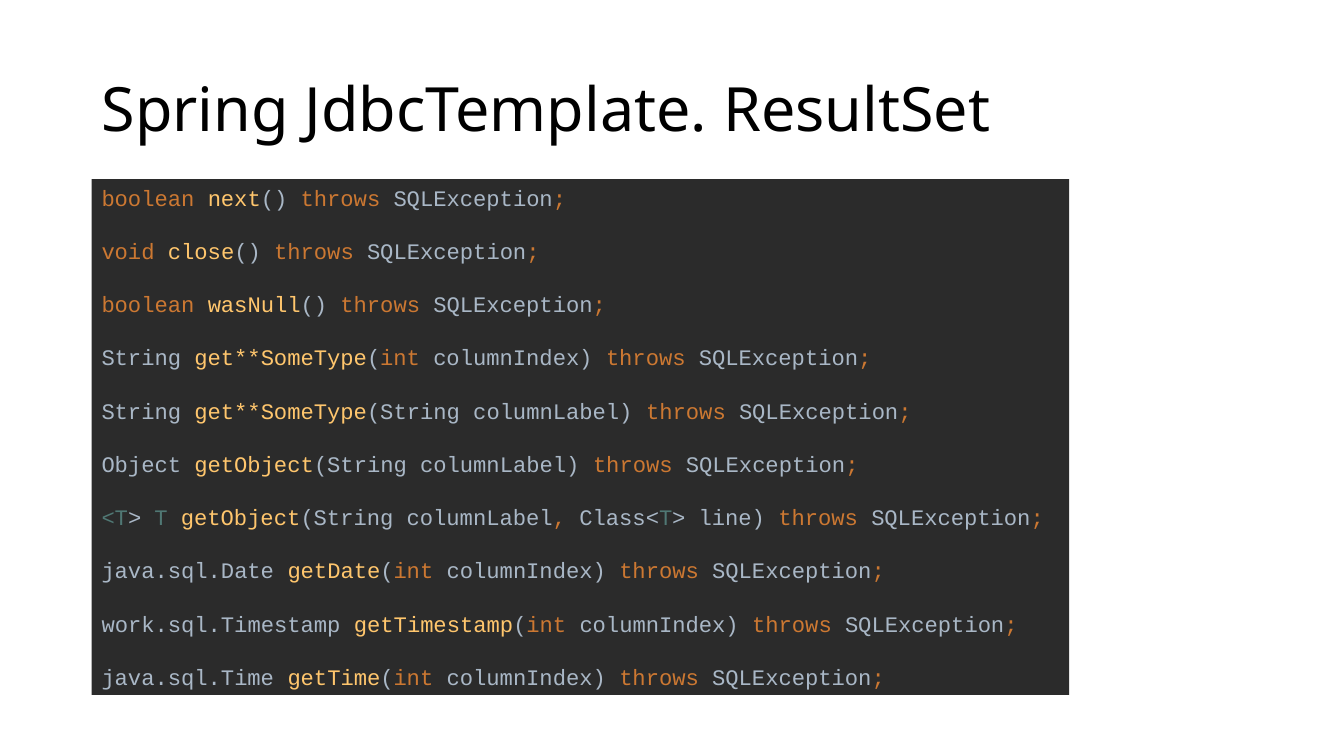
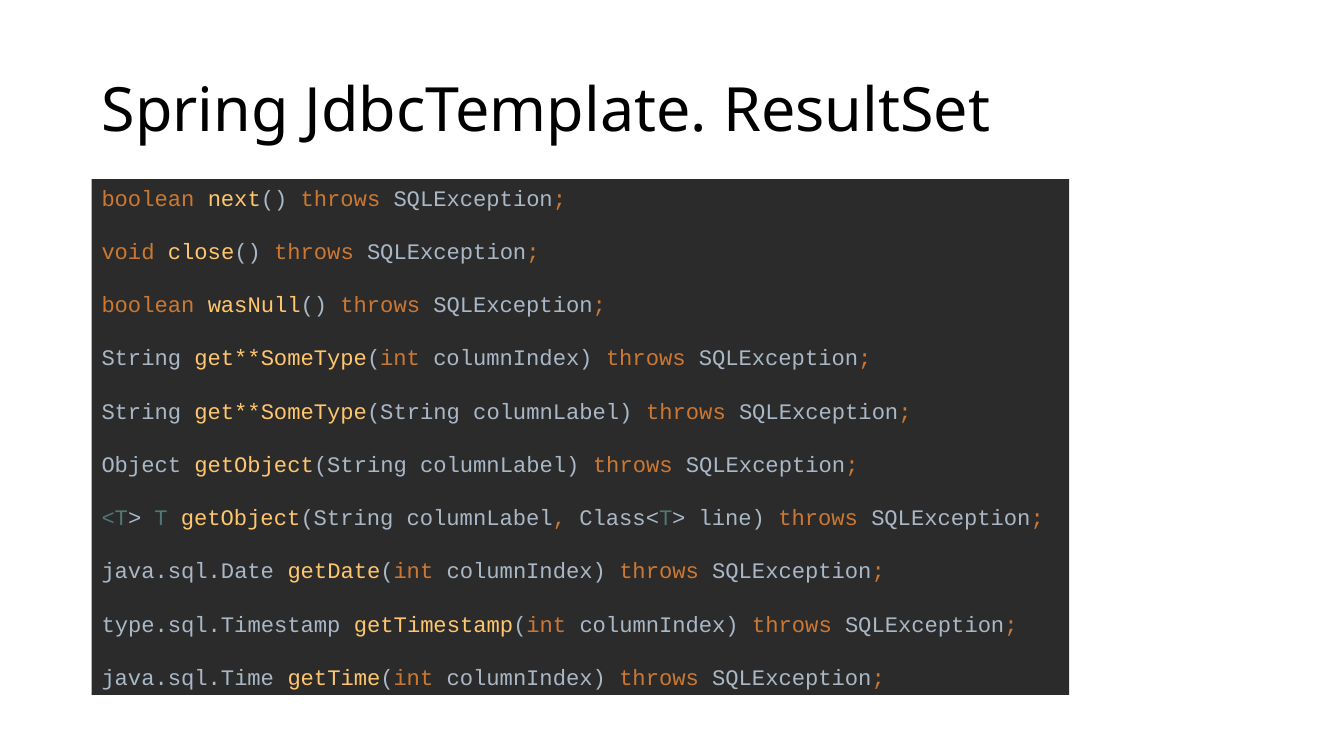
work.sql.Timestamp: work.sql.Timestamp -> type.sql.Timestamp
